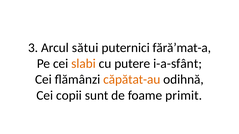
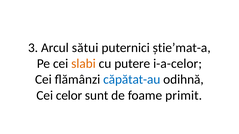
fără’mat-a: fără’mat-a -> știe’mat-a
i-a-sfânt: i-a-sfânt -> i-a-celor
căpătat-au colour: orange -> blue
copii: copii -> celor
